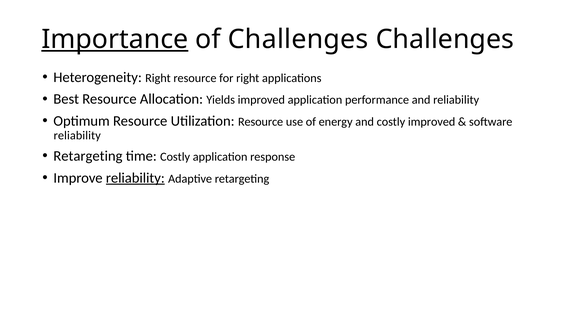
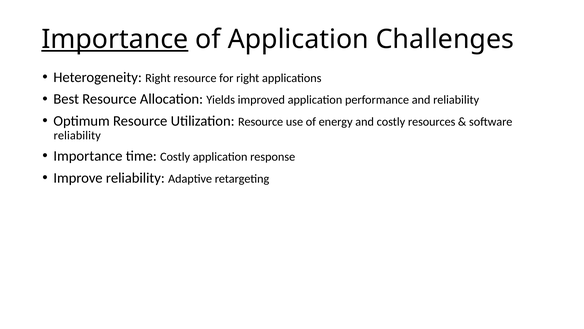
of Challenges: Challenges -> Application
costly improved: improved -> resources
Retargeting at (88, 156): Retargeting -> Importance
reliability at (135, 178) underline: present -> none
